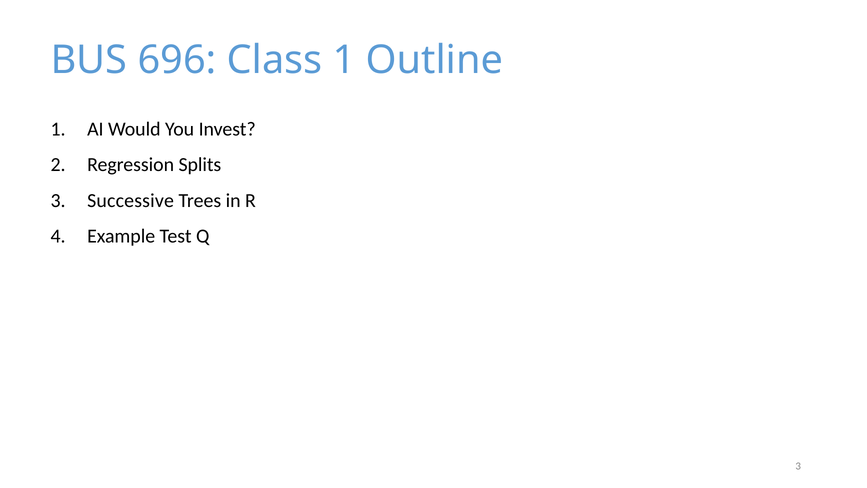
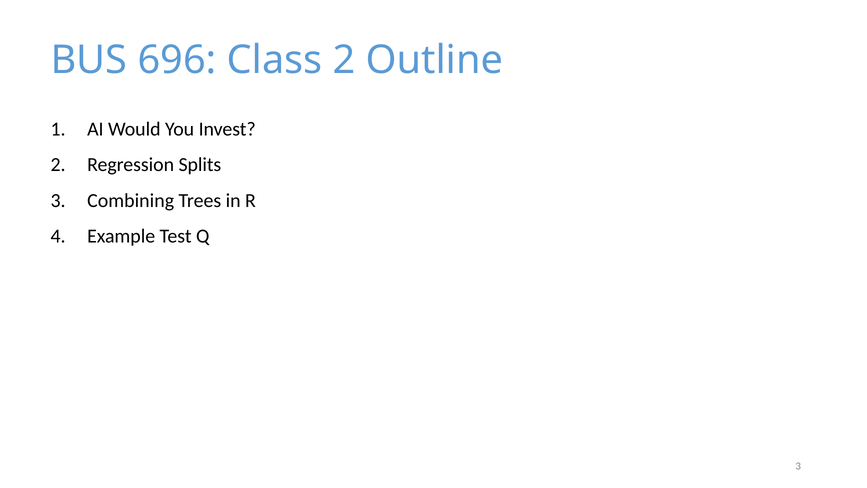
Class 1: 1 -> 2
Successive: Successive -> Combining
